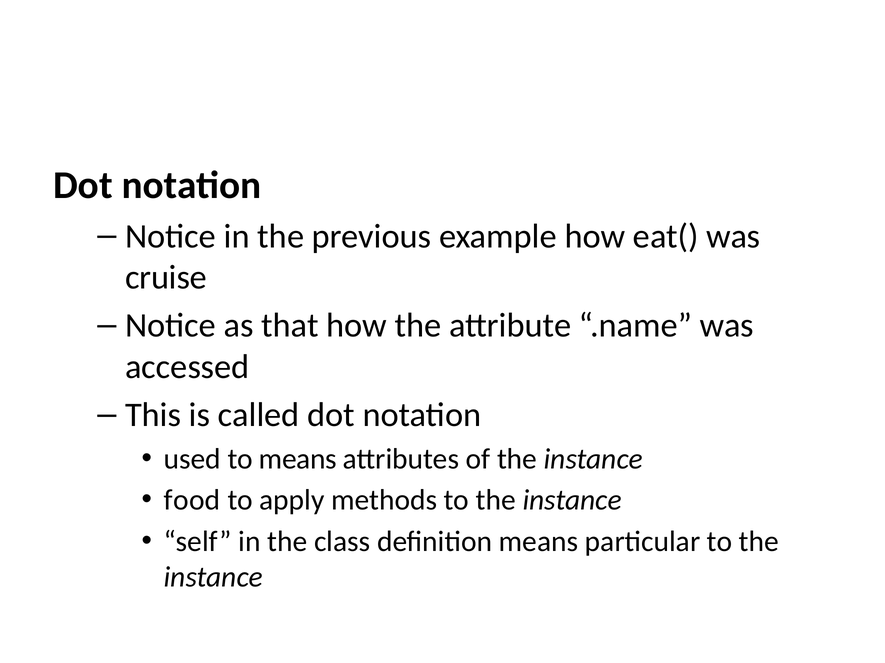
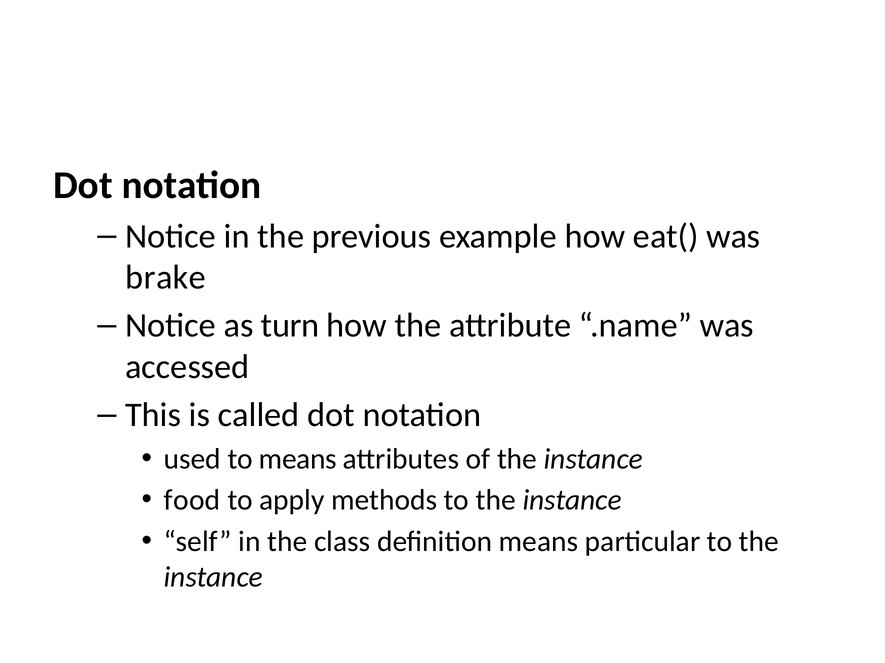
cruise: cruise -> brake
that: that -> turn
